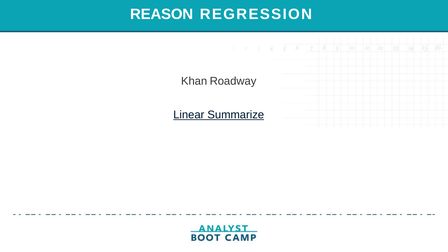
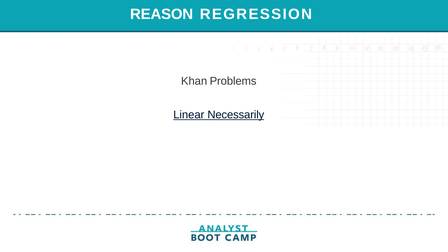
Roadway: Roadway -> Problems
Summarize: Summarize -> Necessarily
